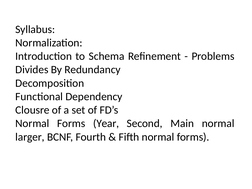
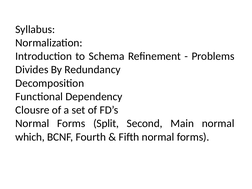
Year: Year -> Split
larger: larger -> which
